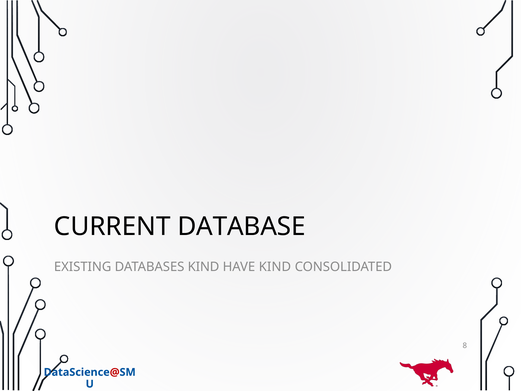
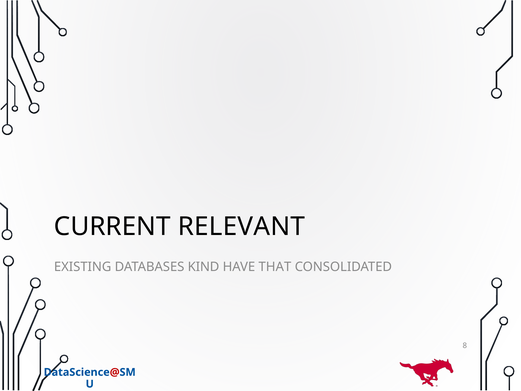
DATABASE: DATABASE -> RELEVANT
HAVE KIND: KIND -> THAT
